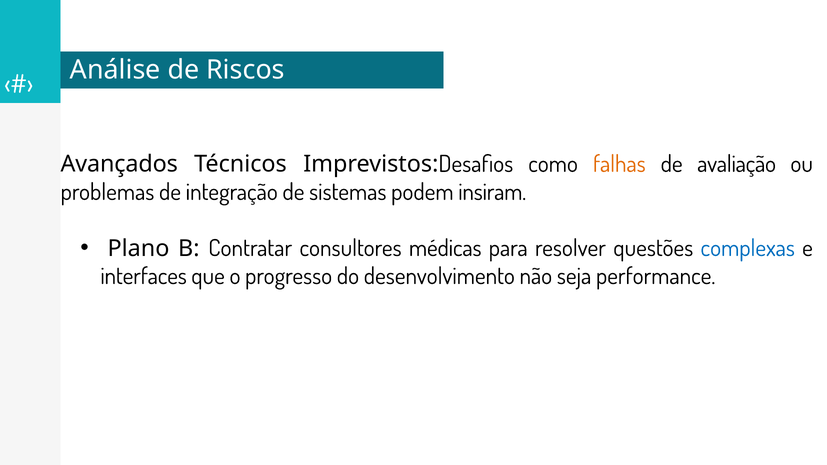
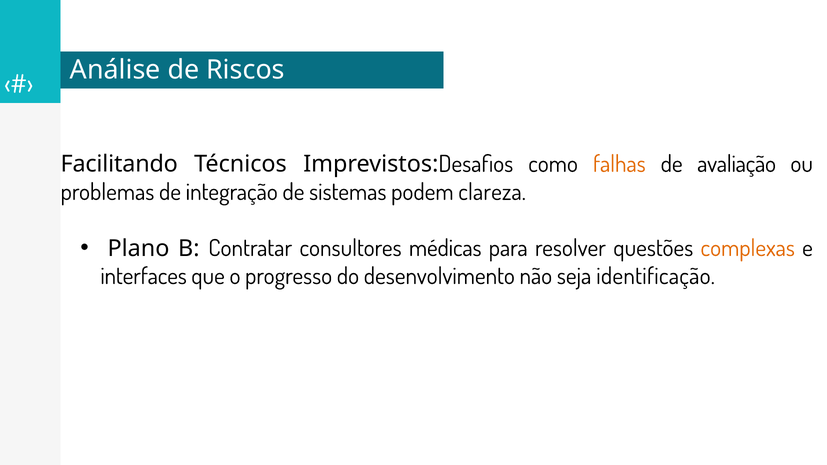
Avançados: Avançados -> Facilitando
insiram: insiram -> clareza
complexas colour: blue -> orange
performance: performance -> identificação
